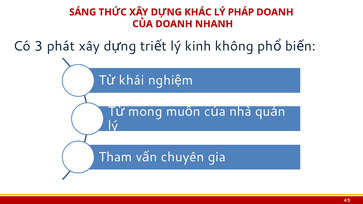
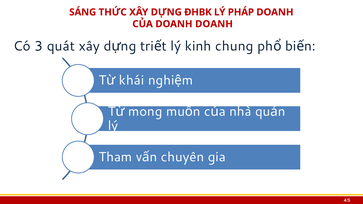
KHÁC: KHÁC -> ĐHBK
DOANH NHANH: NHANH -> DOANH
phát: phát -> quát
không: không -> chung
